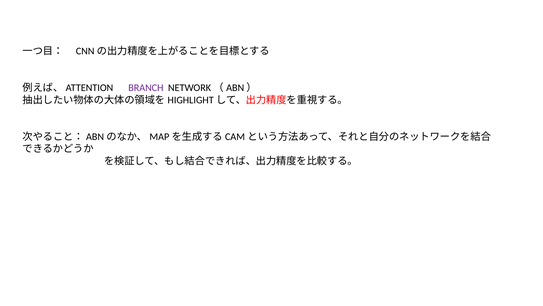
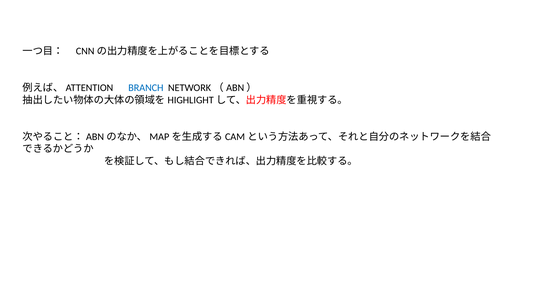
BRANCH colour: purple -> blue
